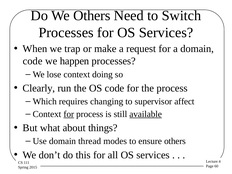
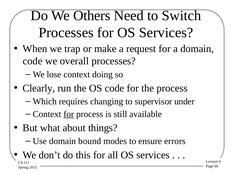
happen: happen -> overall
affect: affect -> under
available underline: present -> none
thread: thread -> bound
ensure others: others -> errors
